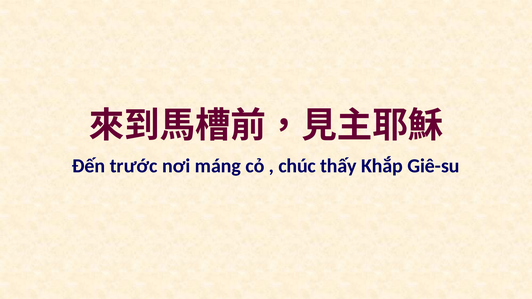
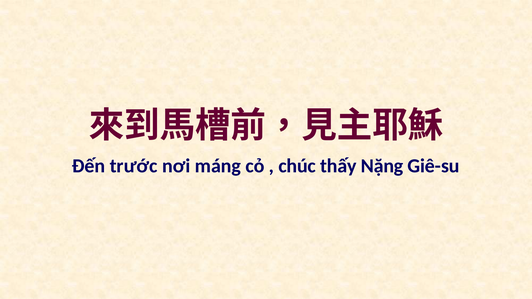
Khắp: Khắp -> Nặng
